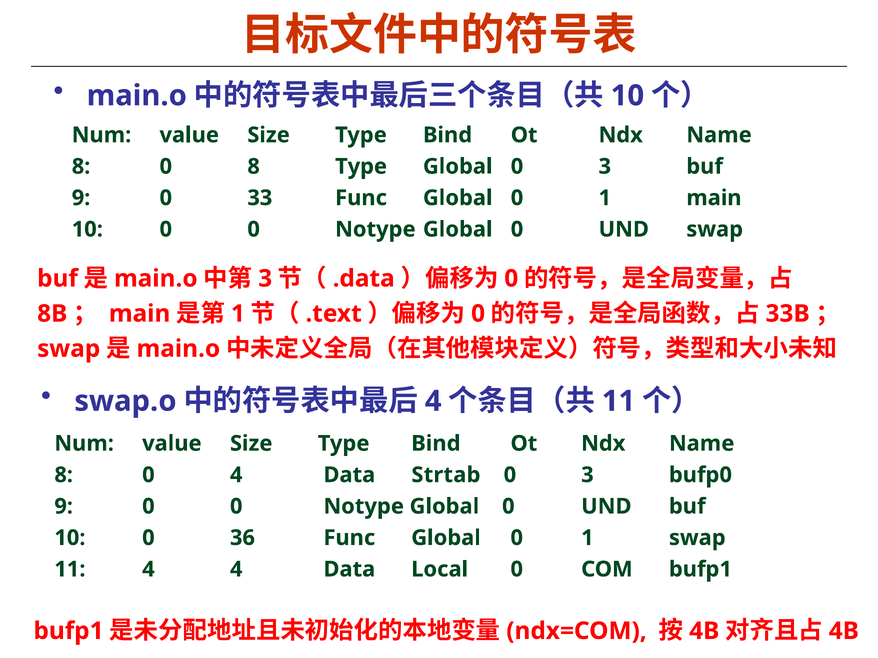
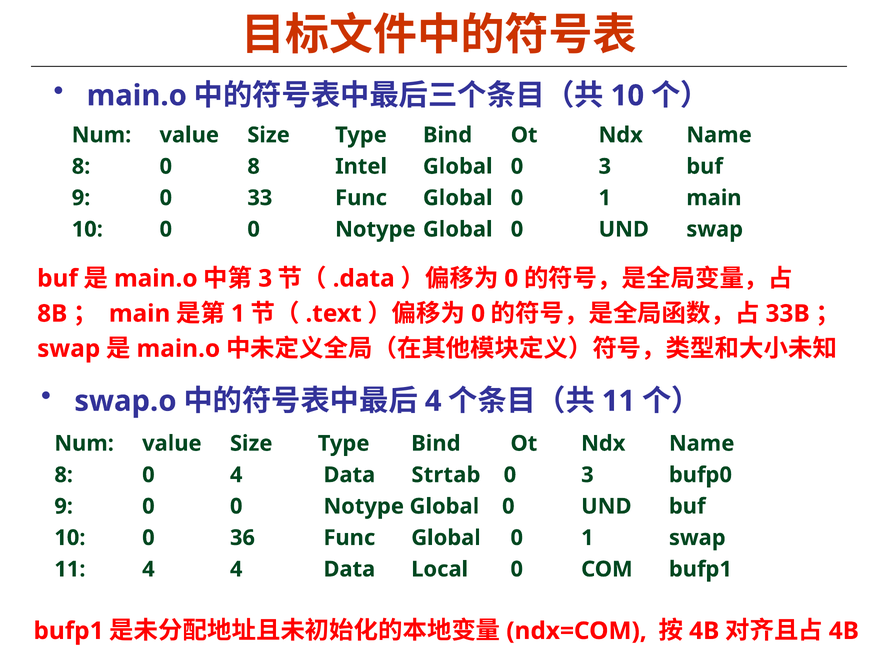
8 Type: Type -> Intel
